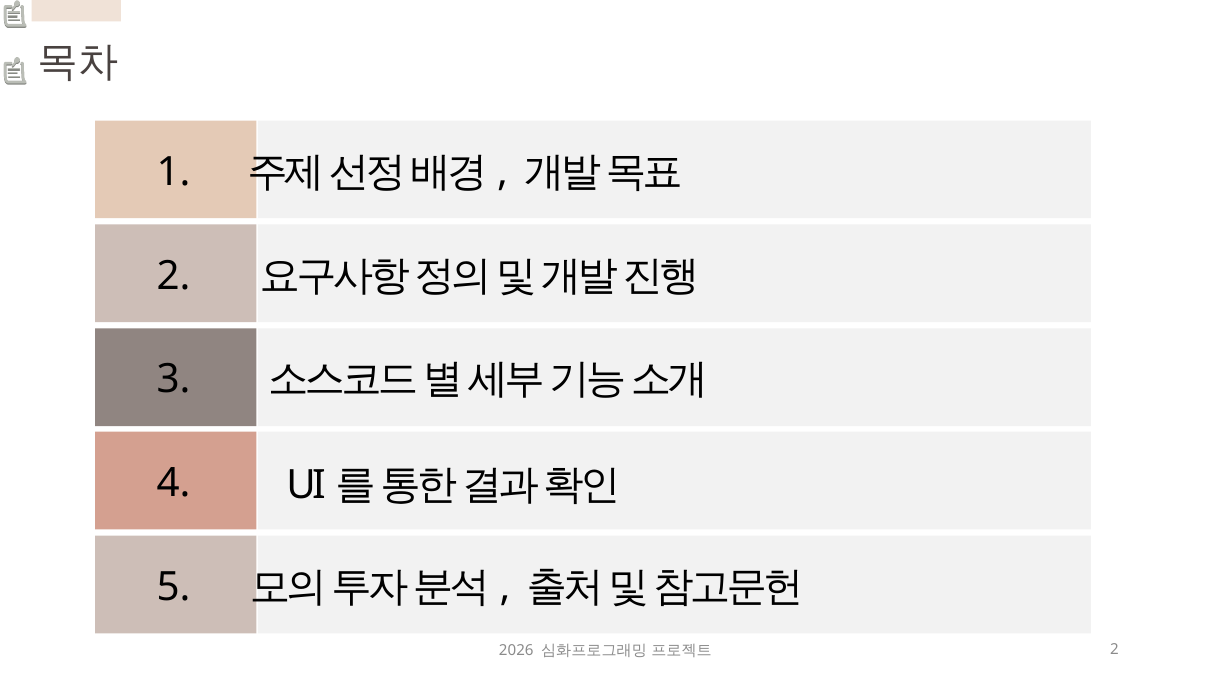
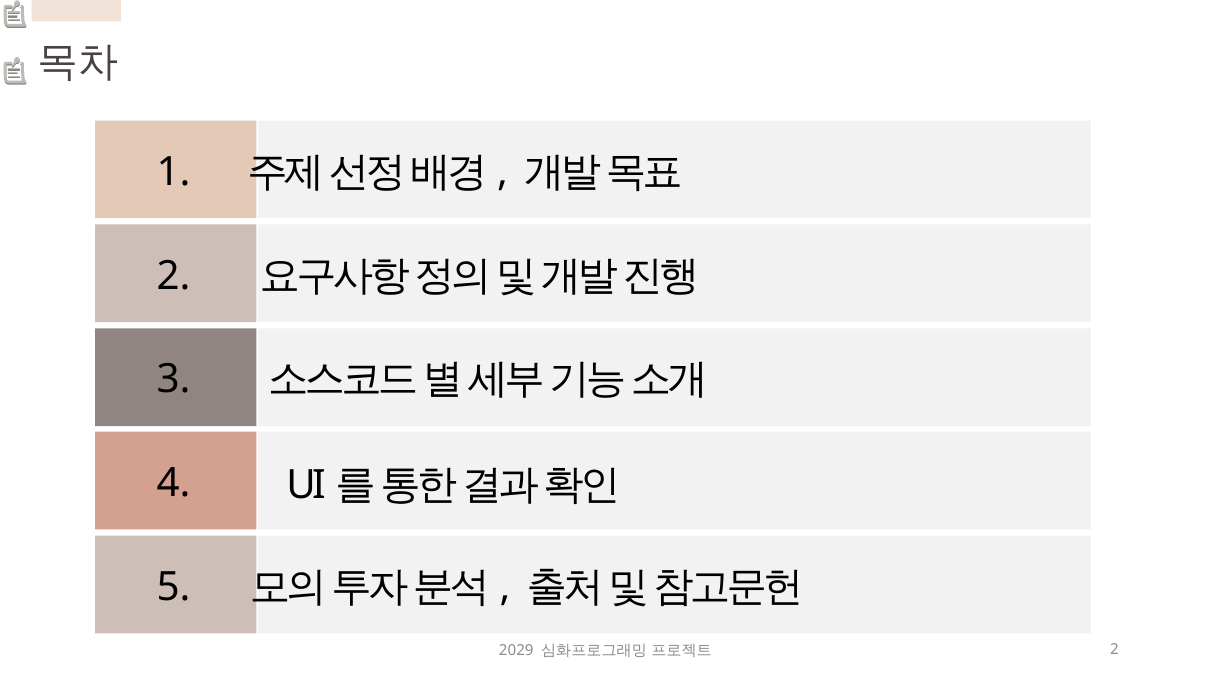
2026: 2026 -> 2029
